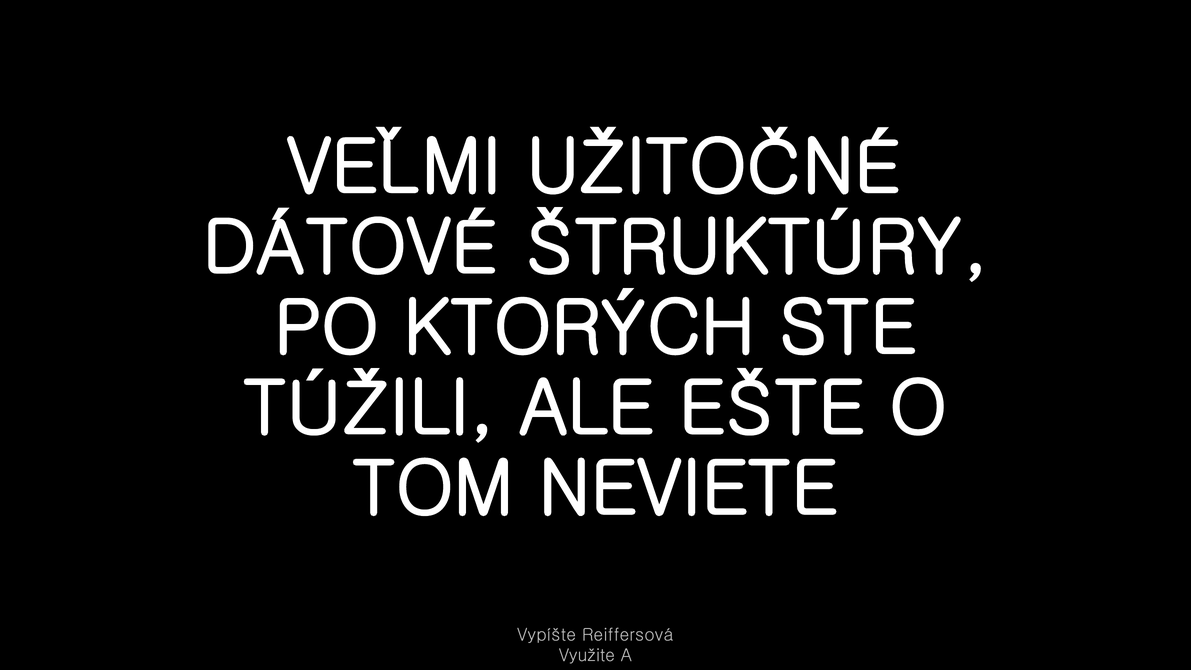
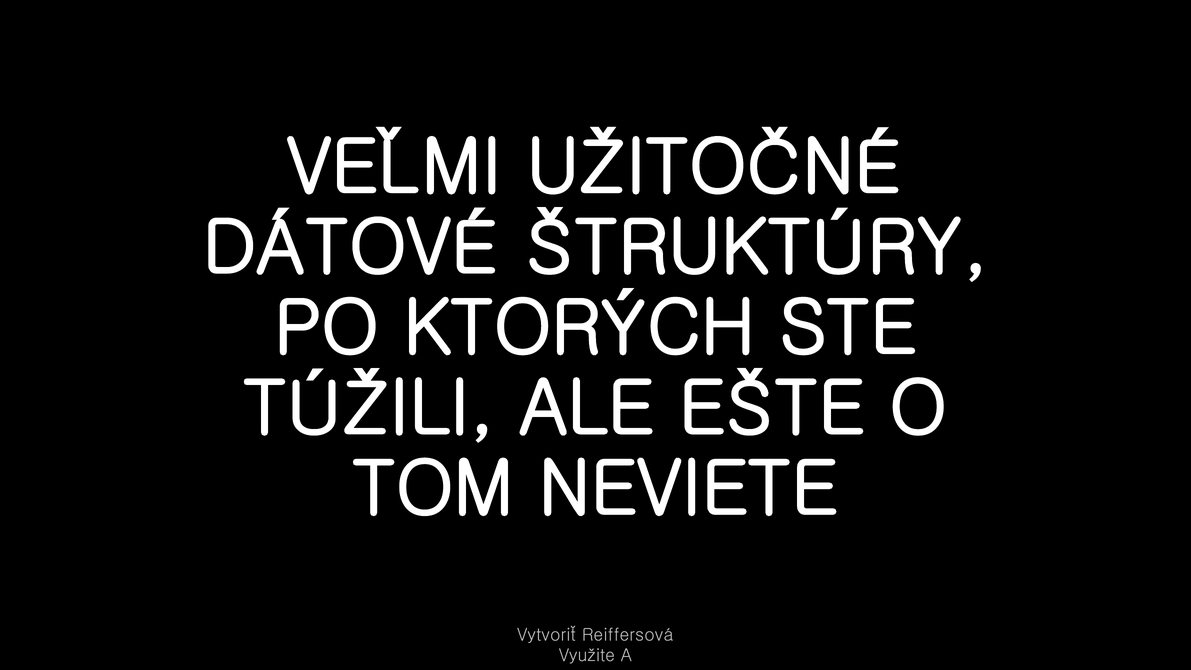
Vypíšte: Vypíšte -> Vytvoriť
